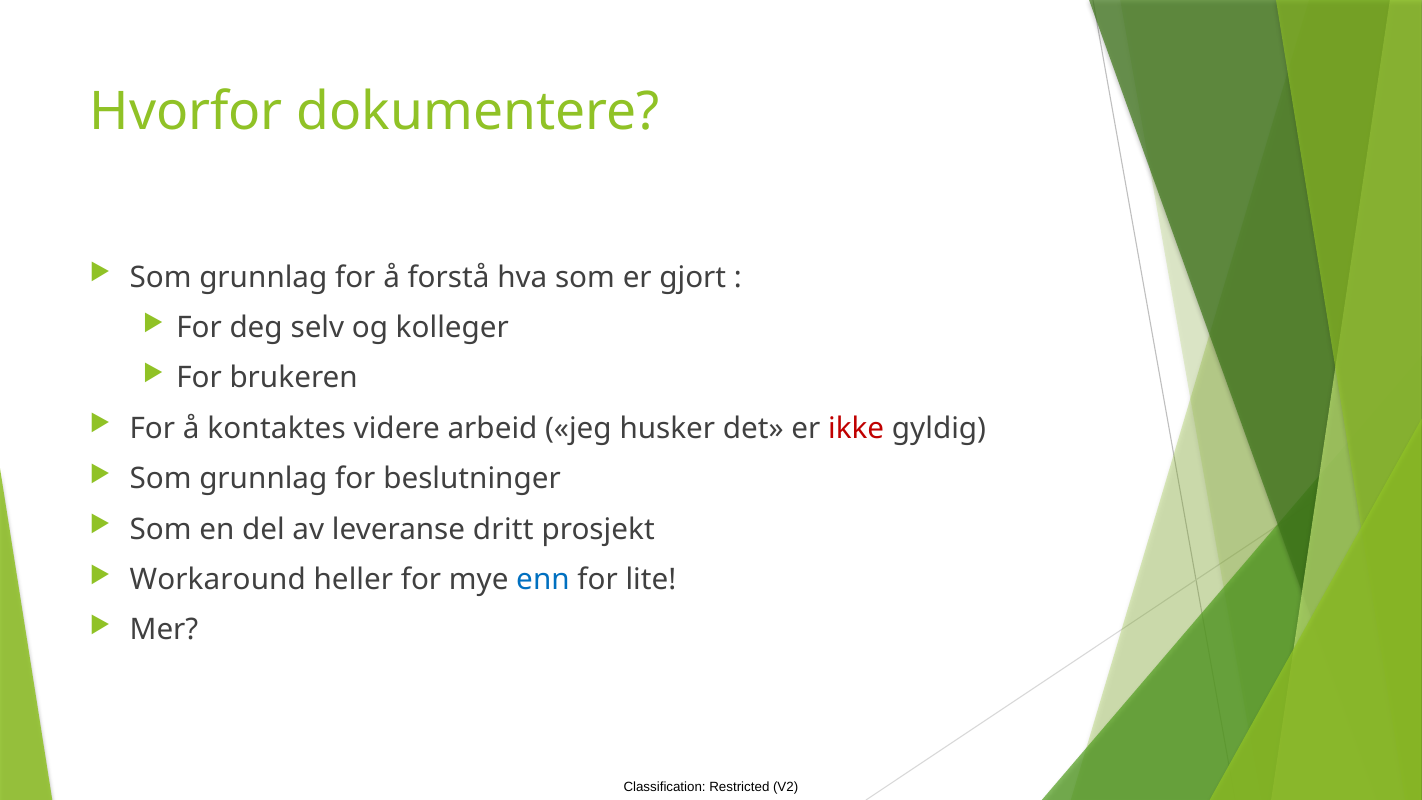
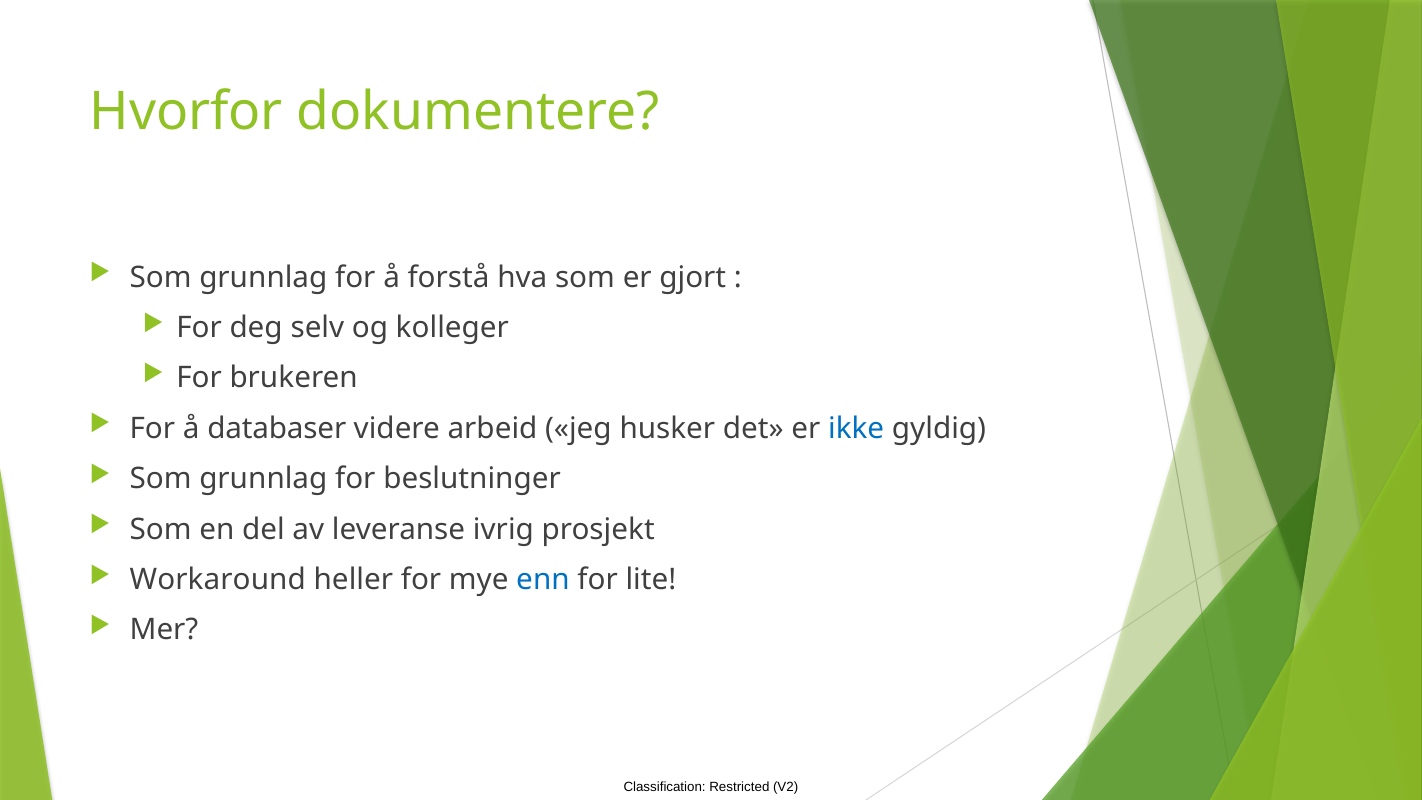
kontaktes: kontaktes -> databaser
ikke colour: red -> blue
dritt: dritt -> ivrig
